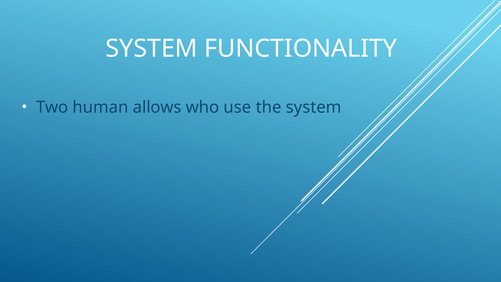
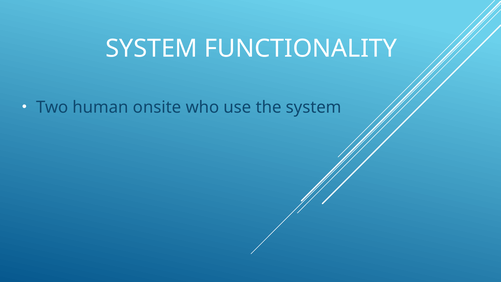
allows: allows -> onsite
